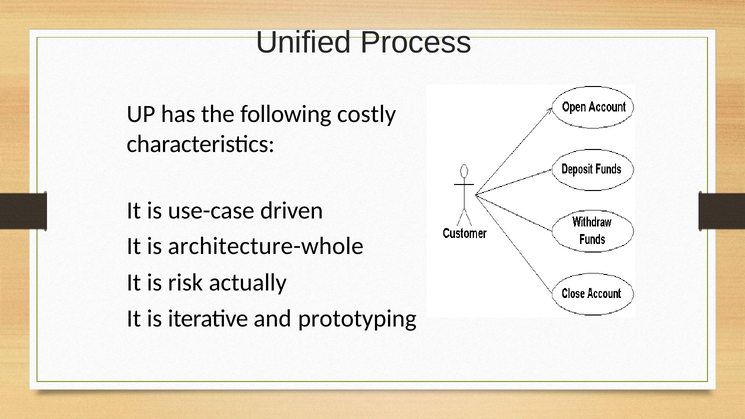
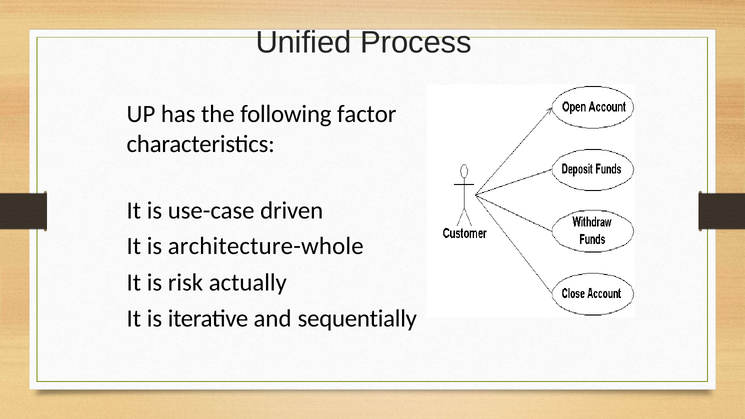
costly: costly -> factor
prototyping: prototyping -> sequentially
